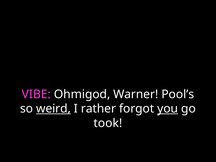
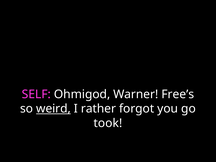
VIBE: VIBE -> SELF
Pool’s: Pool’s -> Free’s
you underline: present -> none
